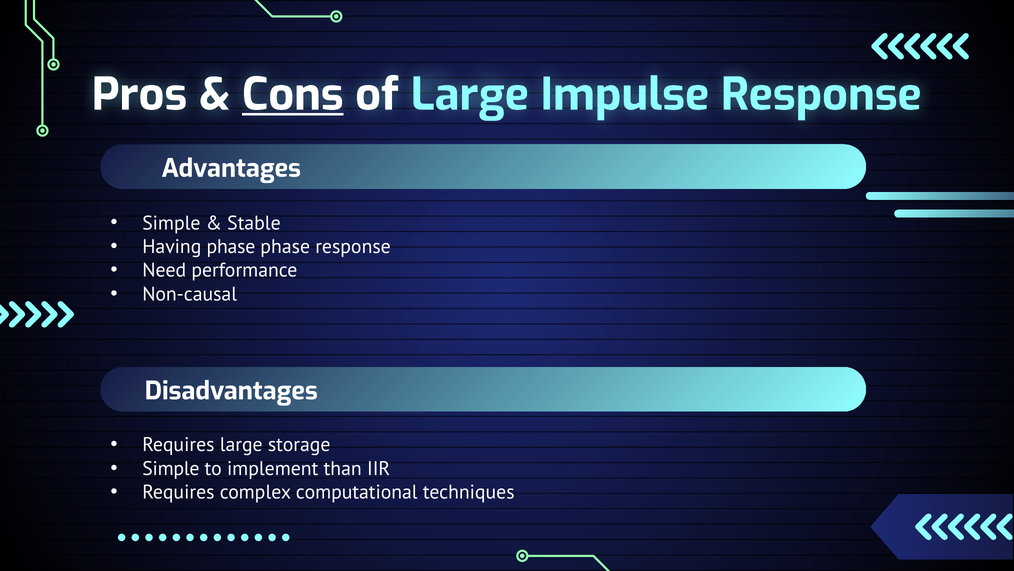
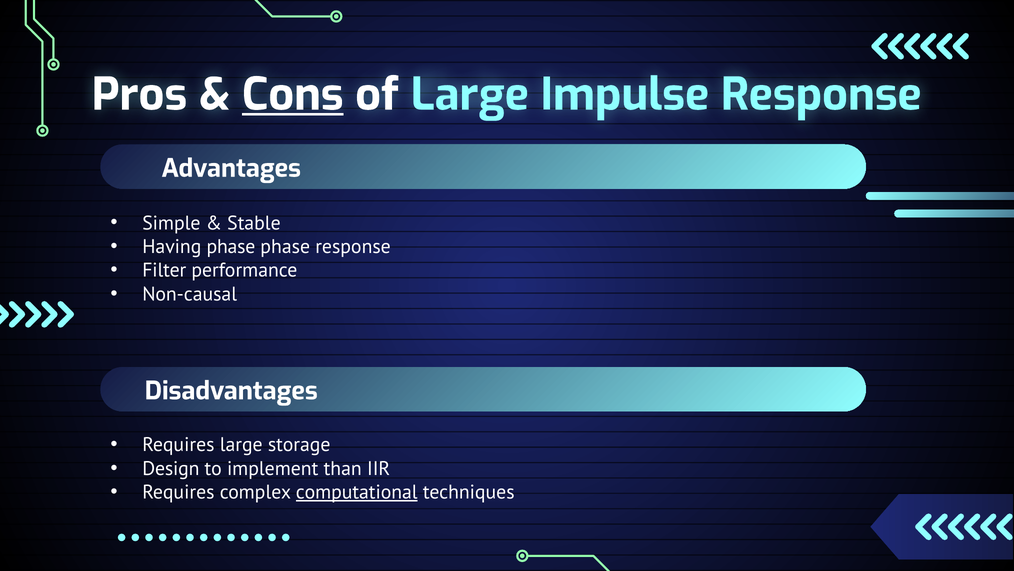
Need: Need -> Filter
Simple at (171, 468): Simple -> Design
computational underline: none -> present
